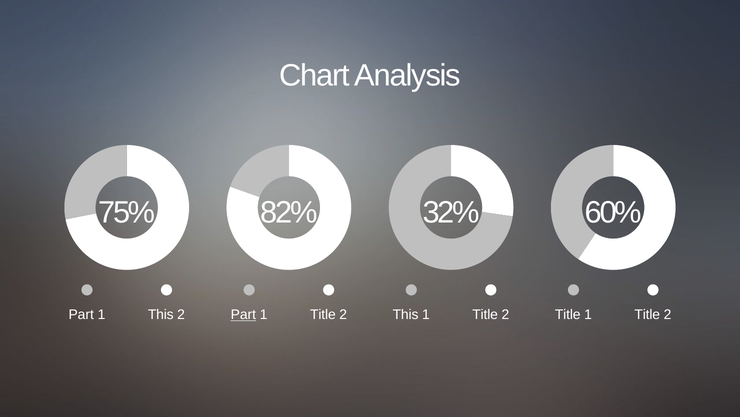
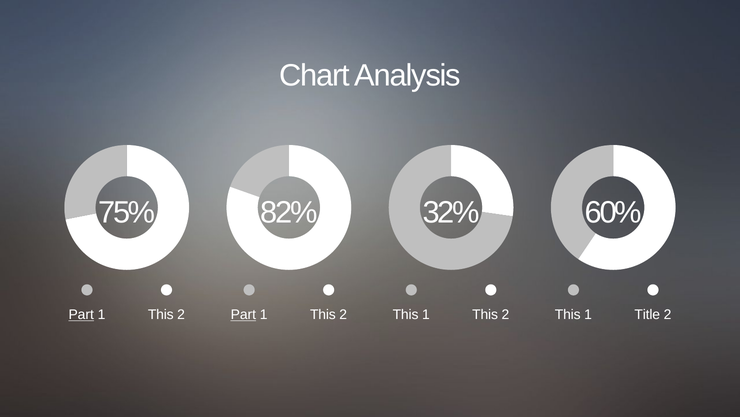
Part at (81, 314) underline: none -> present
Title at (323, 314): Title -> This
Title at (485, 314): Title -> This
Title at (568, 314): Title -> This
